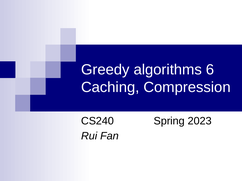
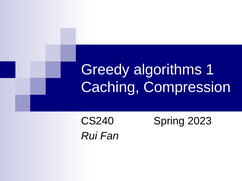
6: 6 -> 1
